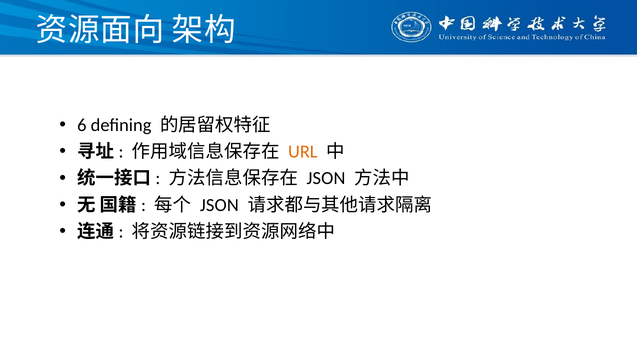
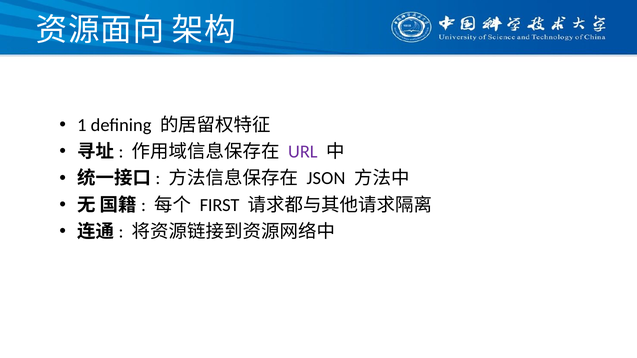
6: 6 -> 1
URL colour: orange -> purple
JSON at (219, 205): JSON -> FIRST
